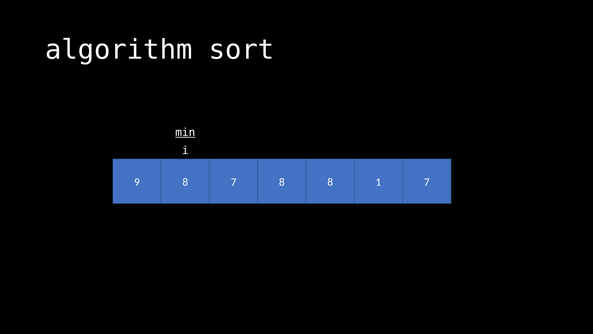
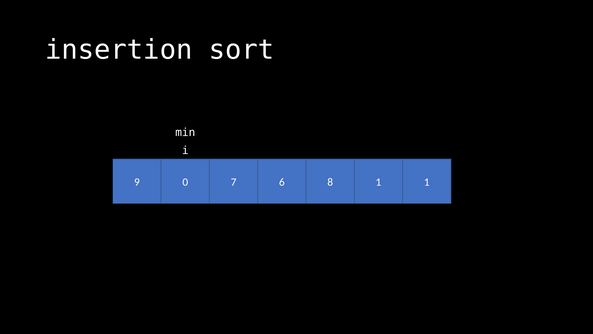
algorithm: algorithm -> insertion
min underline: present -> none
9 8: 8 -> 0
7 8: 8 -> 6
1 7: 7 -> 1
